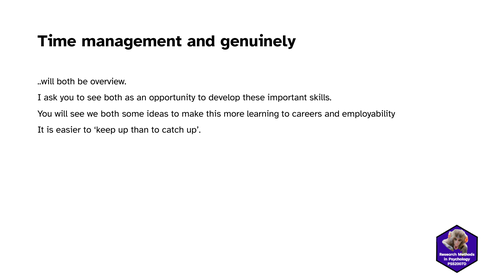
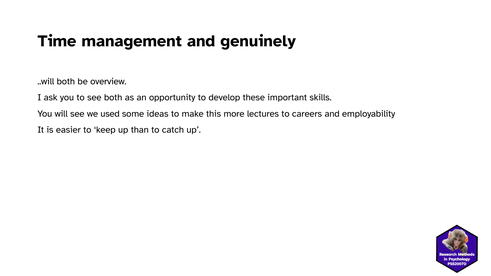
we both: both -> used
learning: learning -> lectures
